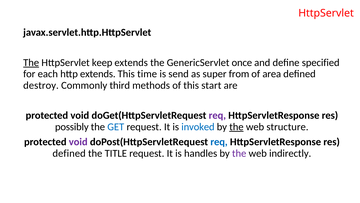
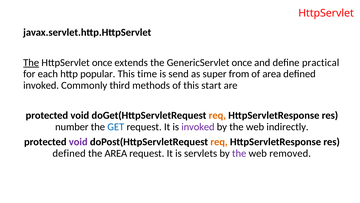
HttpServlet keep: keep -> once
specified: specified -> practical
http extends: extends -> popular
destroy at (41, 85): destroy -> invoked
req at (217, 115) colour: purple -> orange
possibly: possibly -> number
invoked at (198, 127) colour: blue -> purple
the at (236, 127) underline: present -> none
structure: structure -> indirectly
req at (219, 142) colour: blue -> orange
the TITLE: TITLE -> AREA
handles: handles -> servlets
indirectly: indirectly -> removed
